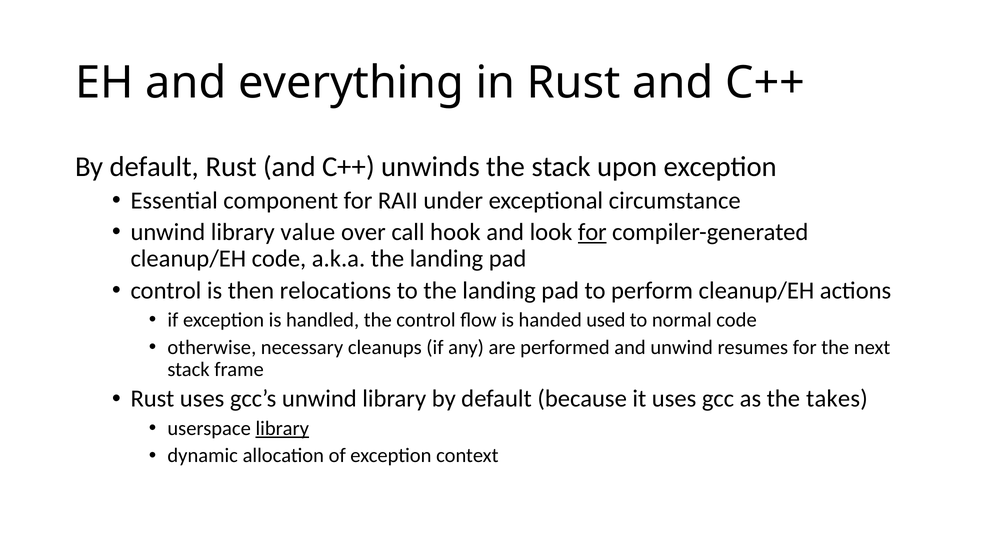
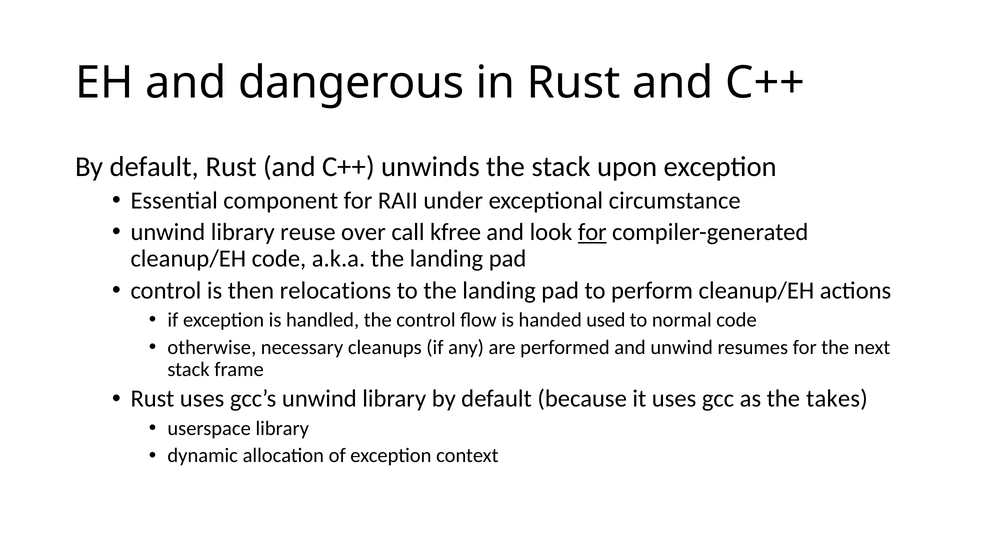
everything: everything -> dangerous
value: value -> reuse
hook: hook -> kfree
library at (282, 428) underline: present -> none
